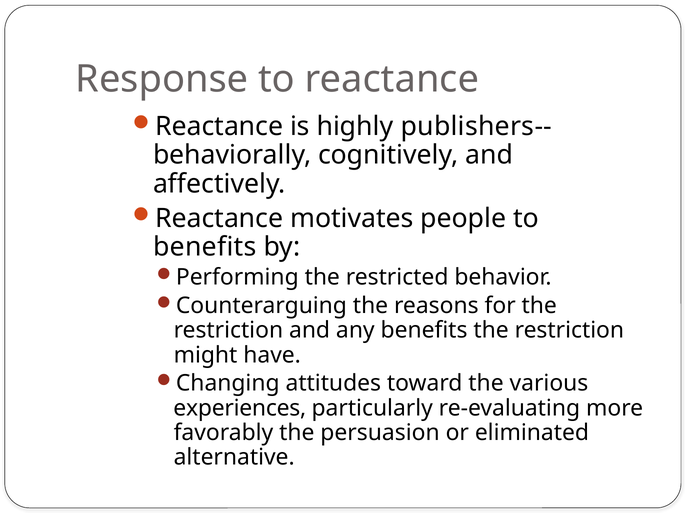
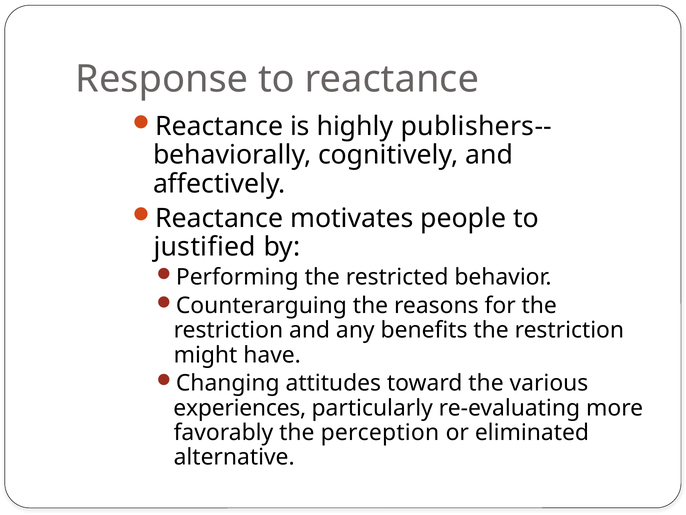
benefits at (205, 247): benefits -> justified
persuasion: persuasion -> perception
